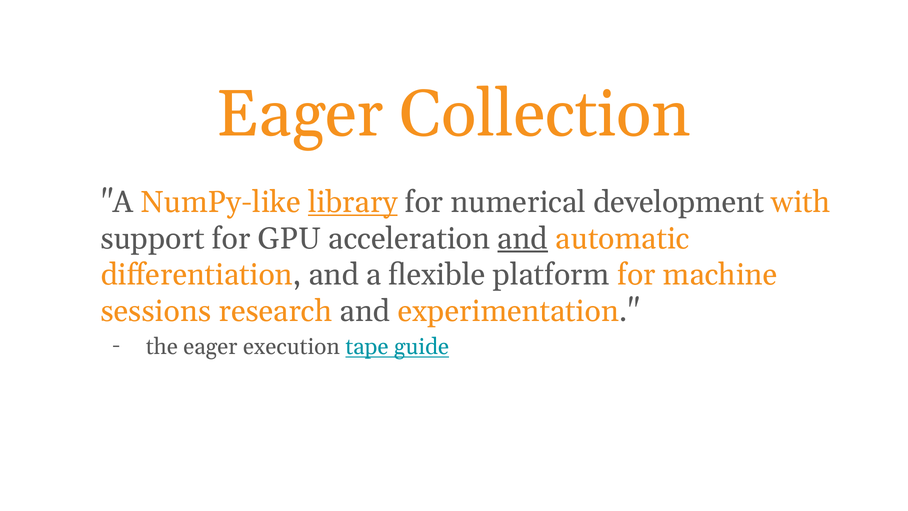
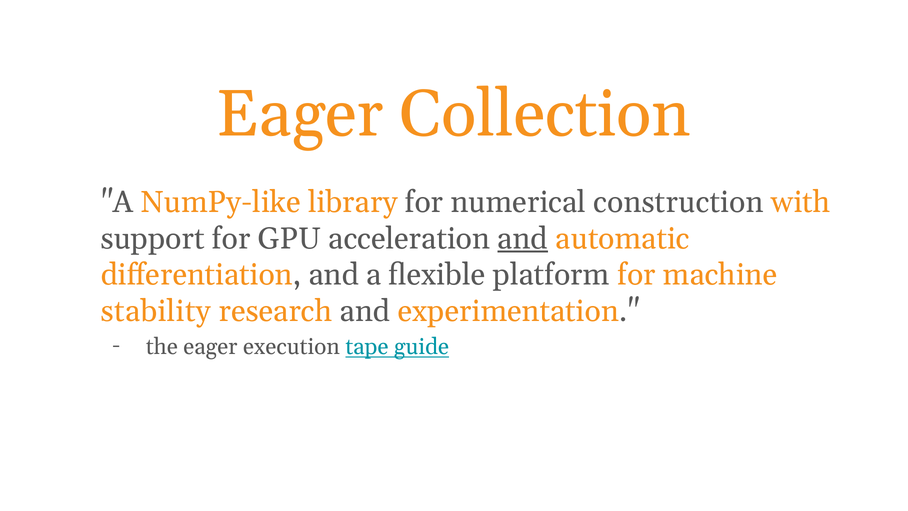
library underline: present -> none
development: development -> construction
sessions: sessions -> stability
